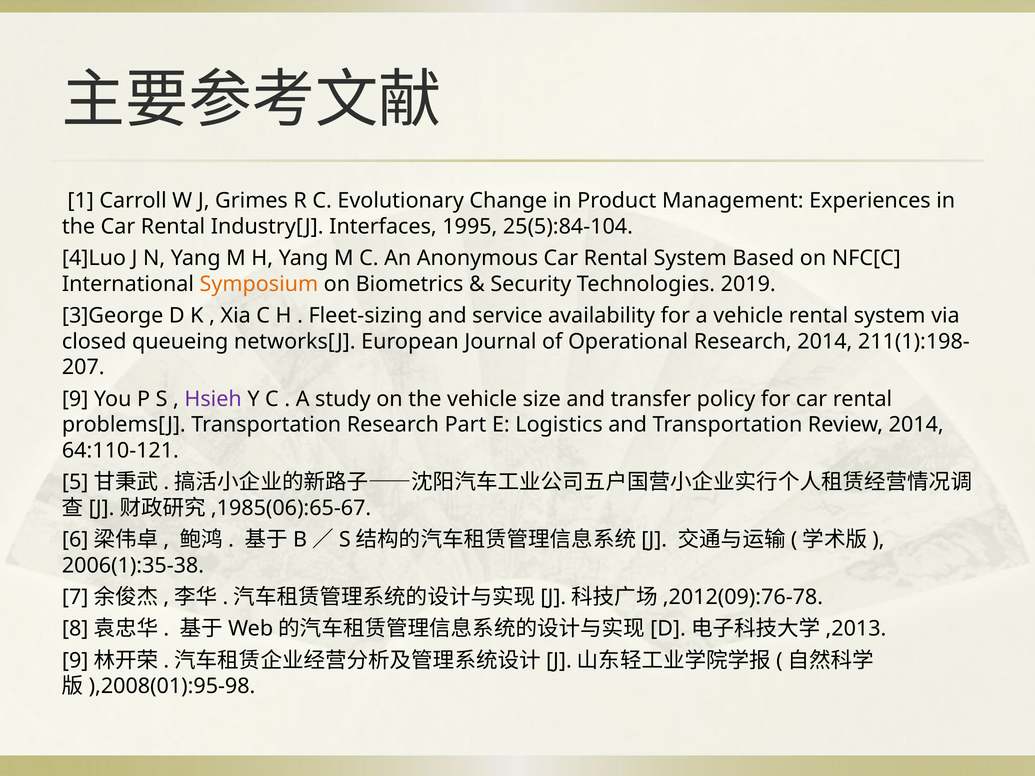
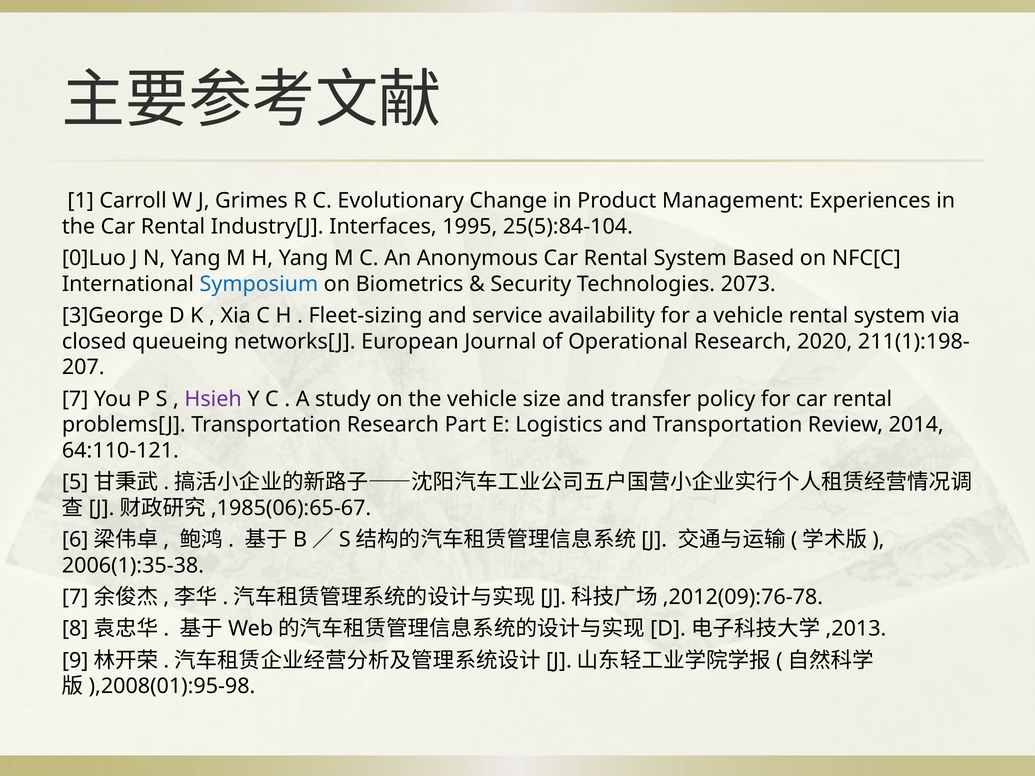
4]Luo: 4]Luo -> 0]Luo
Symposium colour: orange -> blue
2019: 2019 -> 2073
Research 2014: 2014 -> 2020
9: 9 -> 7
